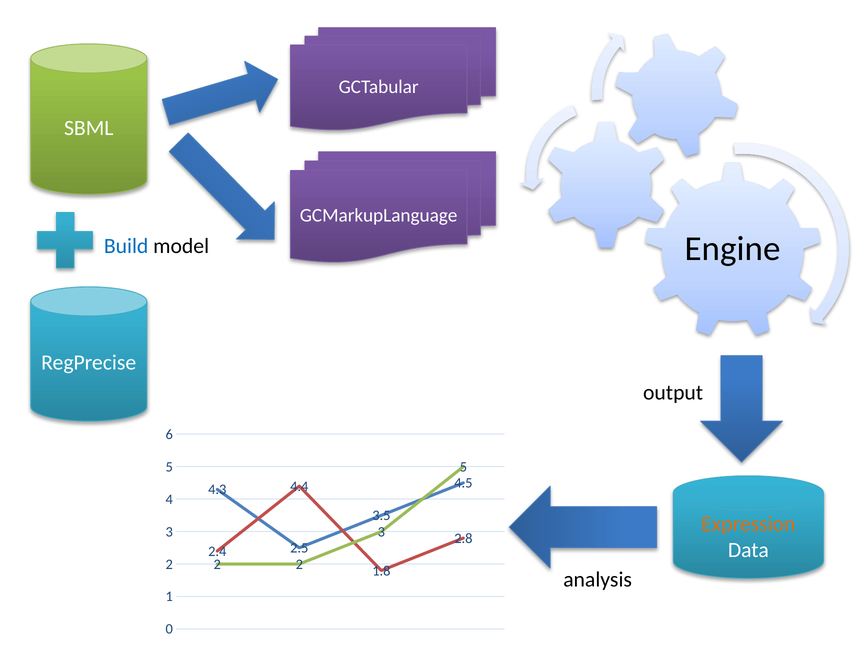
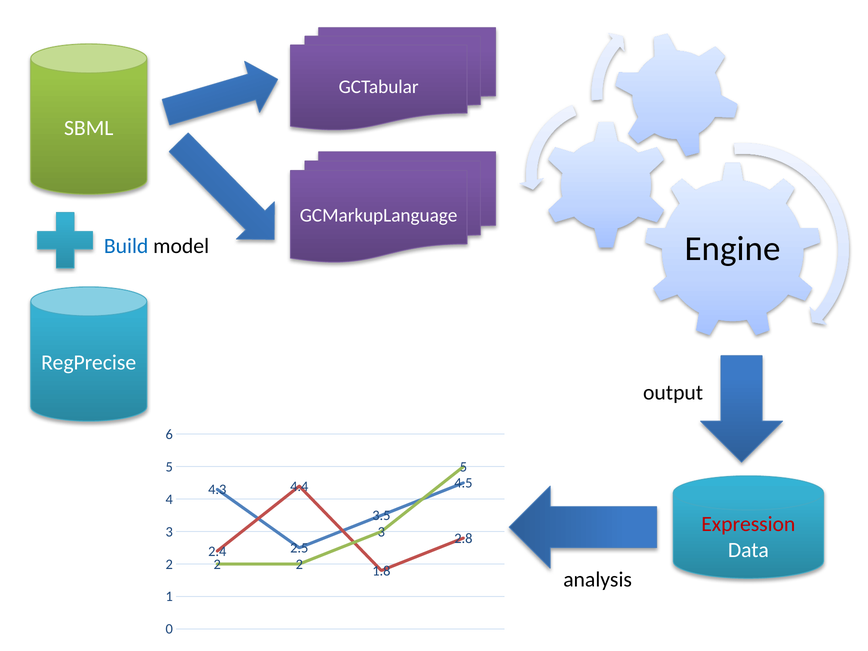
Expression colour: orange -> red
